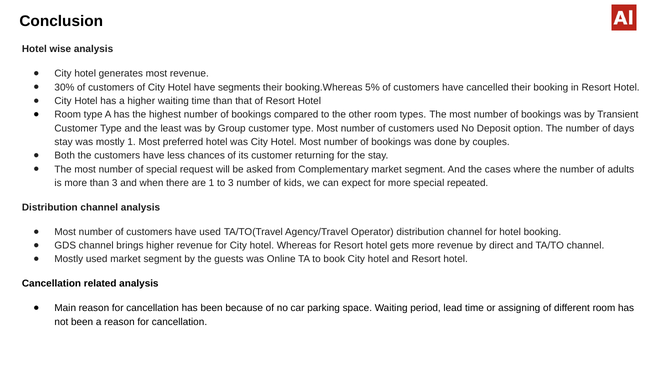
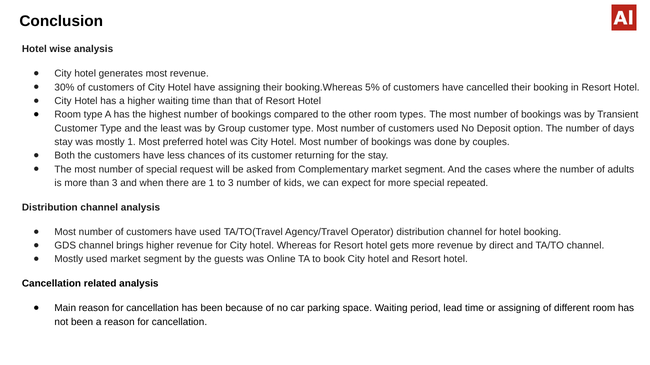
have segments: segments -> assigning
